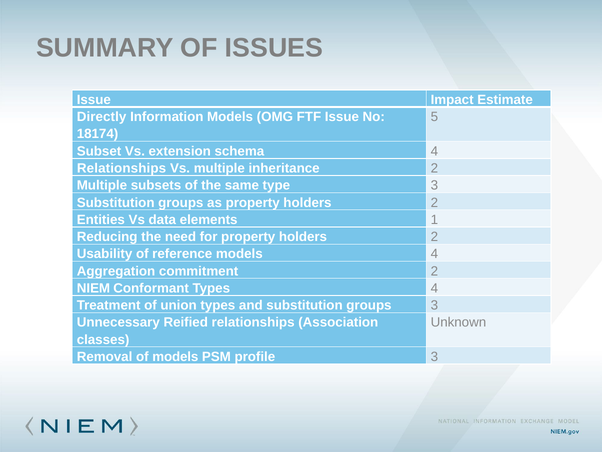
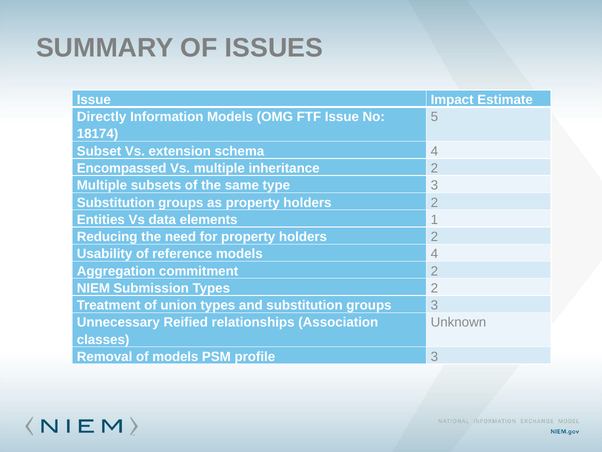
Relationships at (122, 168): Relationships -> Encompassed
Conformant: Conformant -> Submission
Types 4: 4 -> 2
